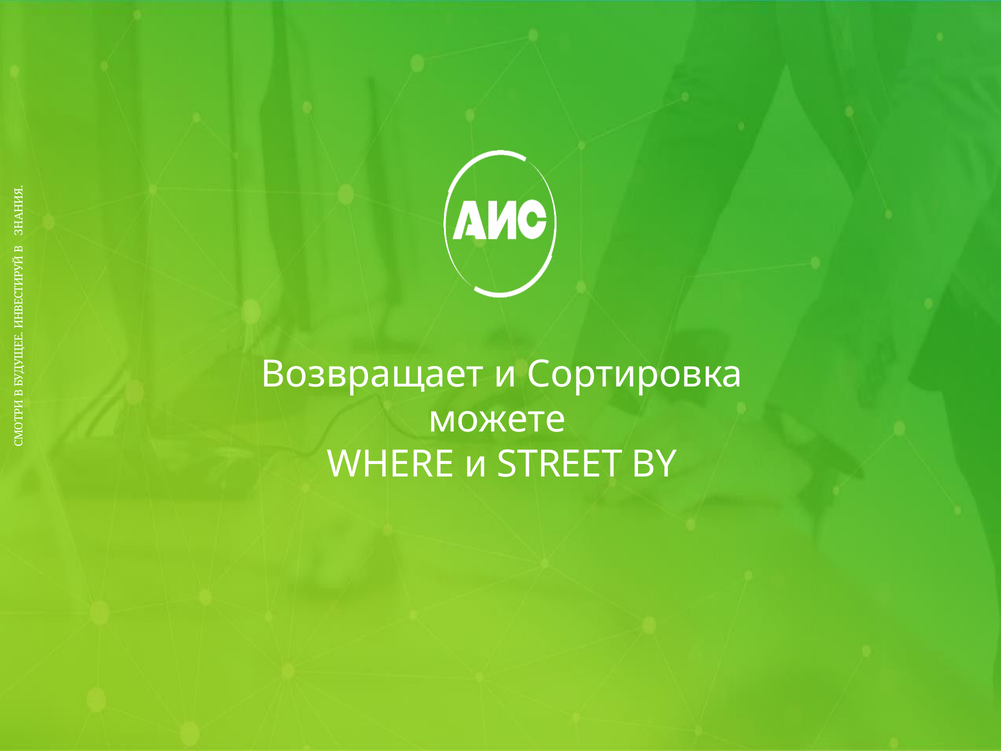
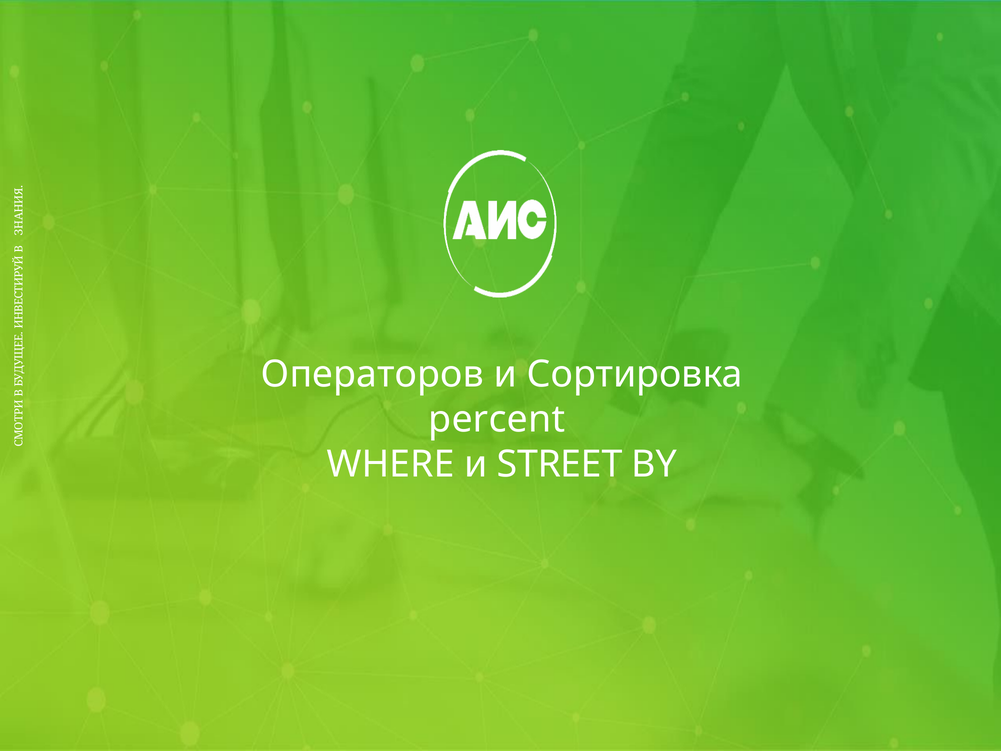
Возвращает: Возвращает -> Операторов
можете: можете -> percent
